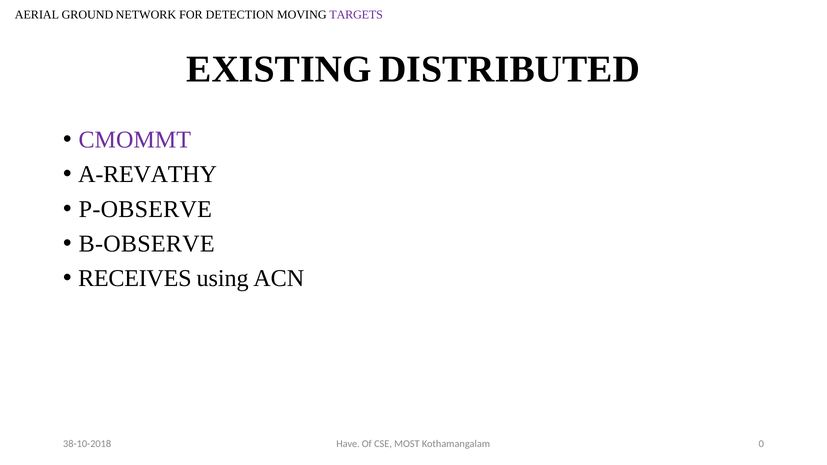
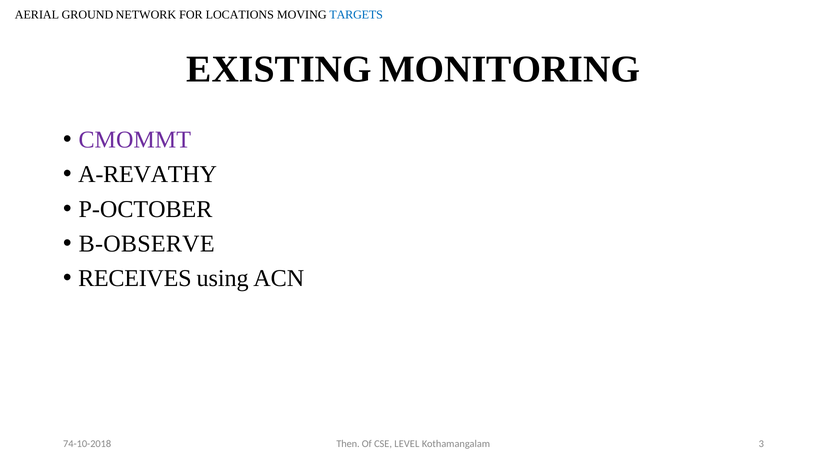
DETECTION: DETECTION -> LOCATIONS
TARGETS colour: purple -> blue
DISTRIBUTED: DISTRIBUTED -> MONITORING
P-OBSERVE: P-OBSERVE -> P-OCTOBER
Have: Have -> Then
MOST: MOST -> LEVEL
0: 0 -> 3
38-10-2018: 38-10-2018 -> 74-10-2018
